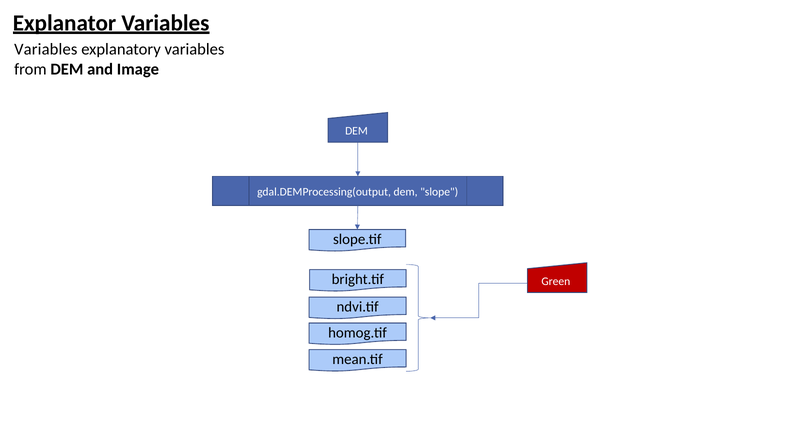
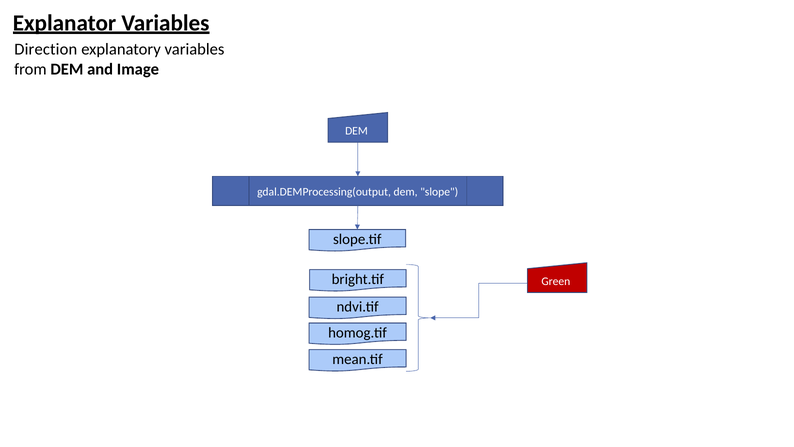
Variables at (46, 49): Variables -> Direction
